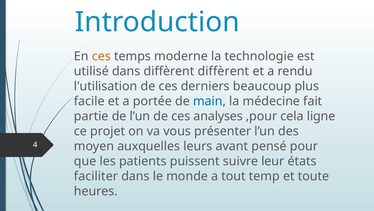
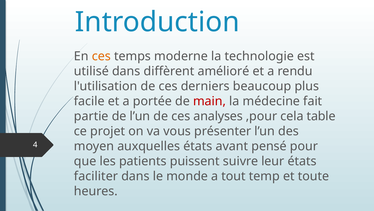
diffèrent diffèrent: diffèrent -> amélioré
main colour: blue -> red
ligne: ligne -> table
auxquelles leurs: leurs -> états
